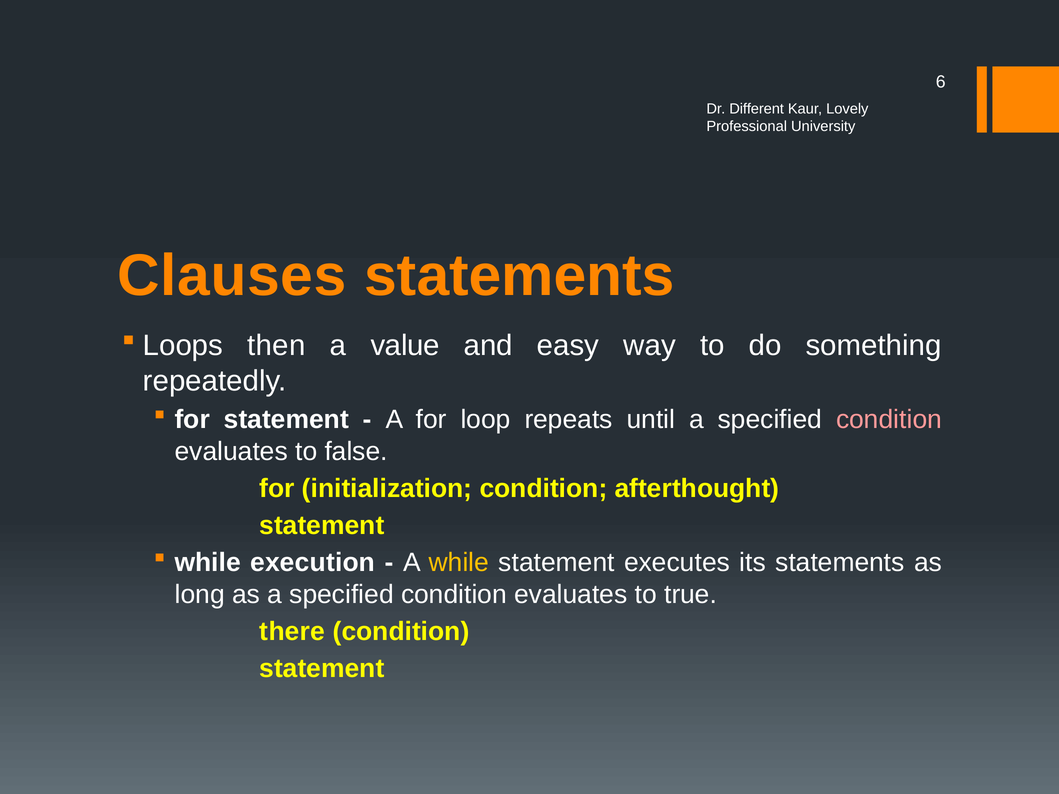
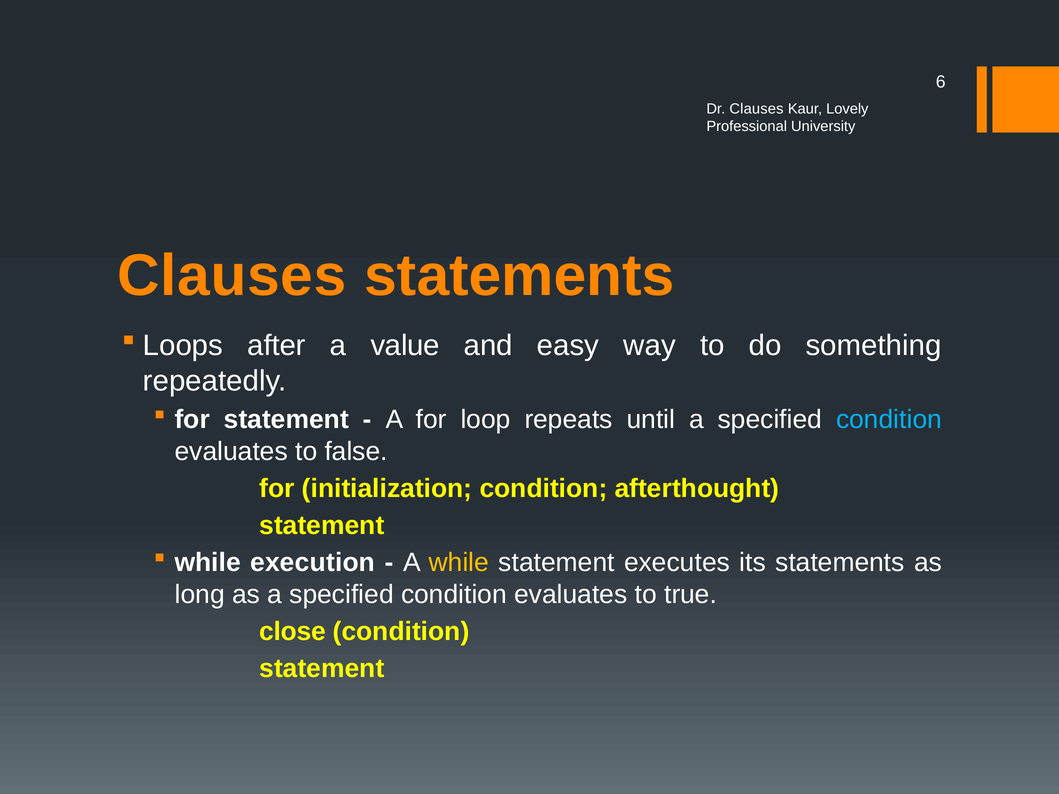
Dr Different: Different -> Clauses
then: then -> after
condition at (889, 420) colour: pink -> light blue
there: there -> close
